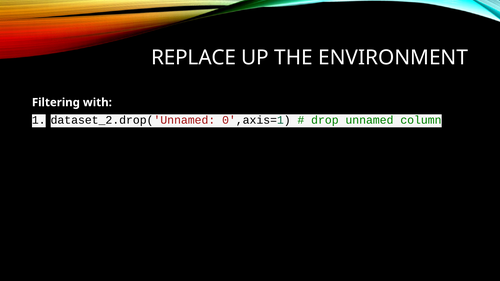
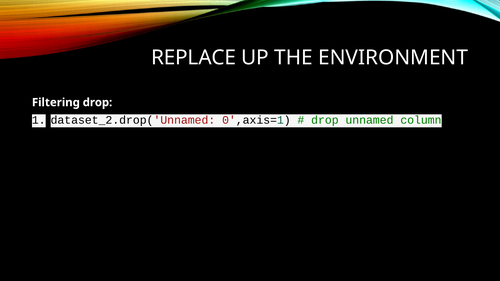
Filtering with: with -> drop
